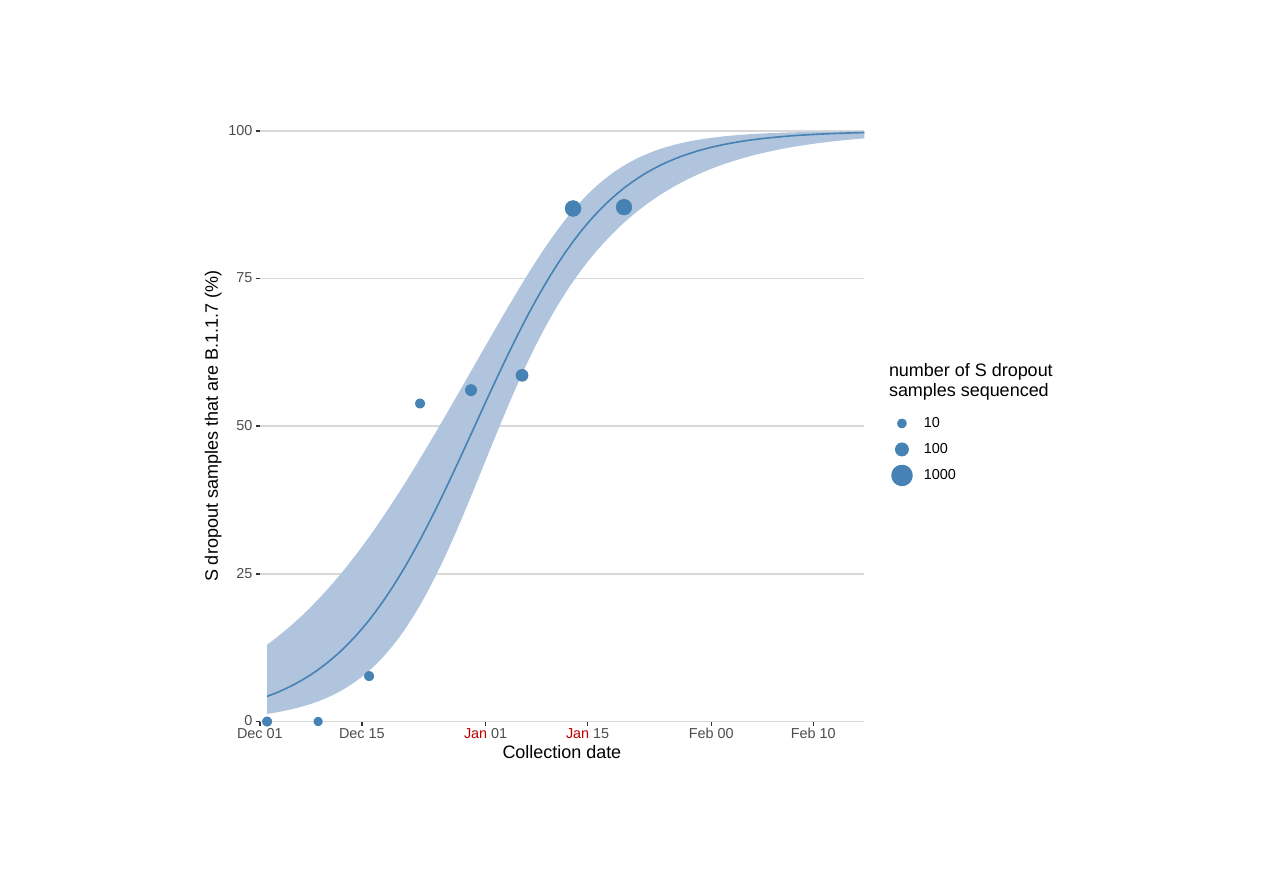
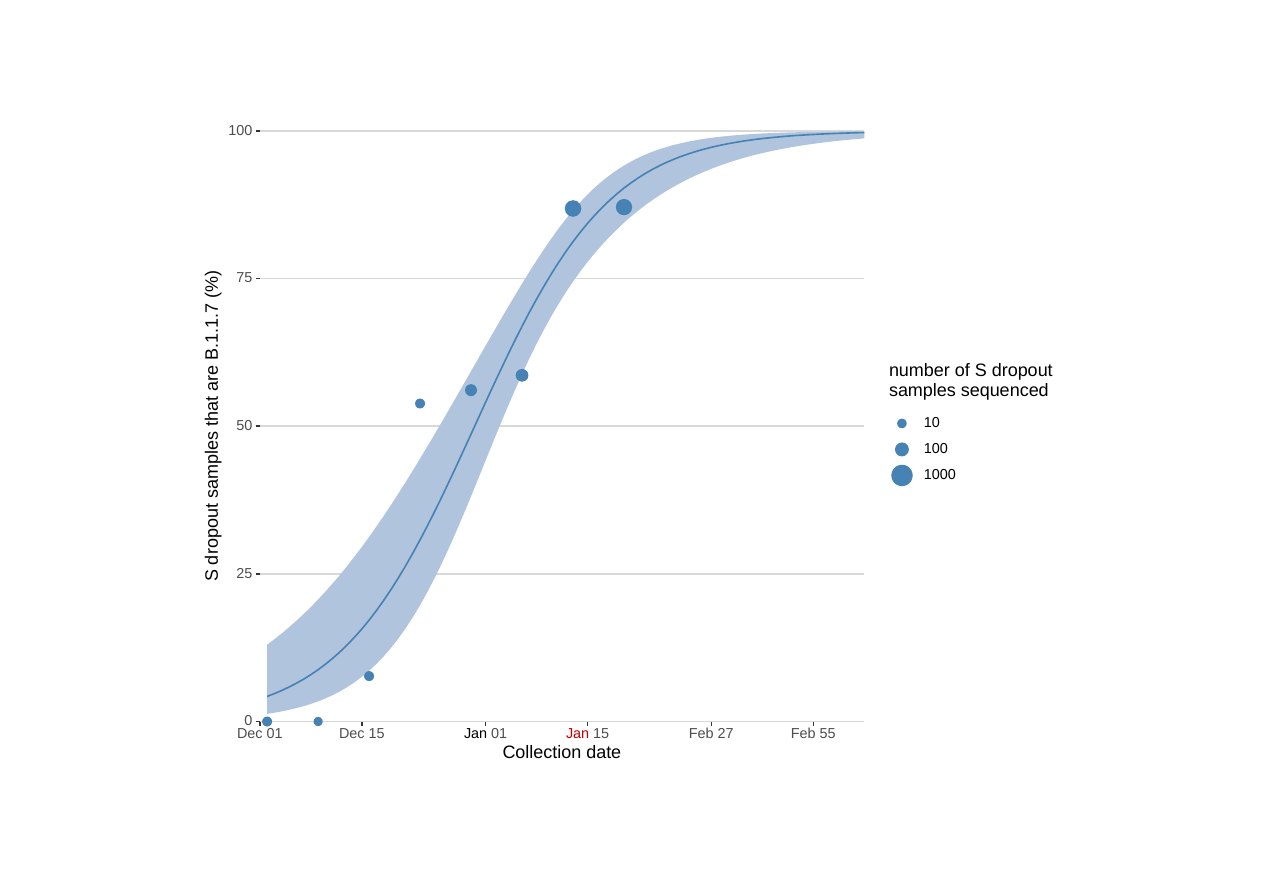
Jan at (476, 733) colour: red -> black
00: 00 -> 27
Feb 10: 10 -> 55
